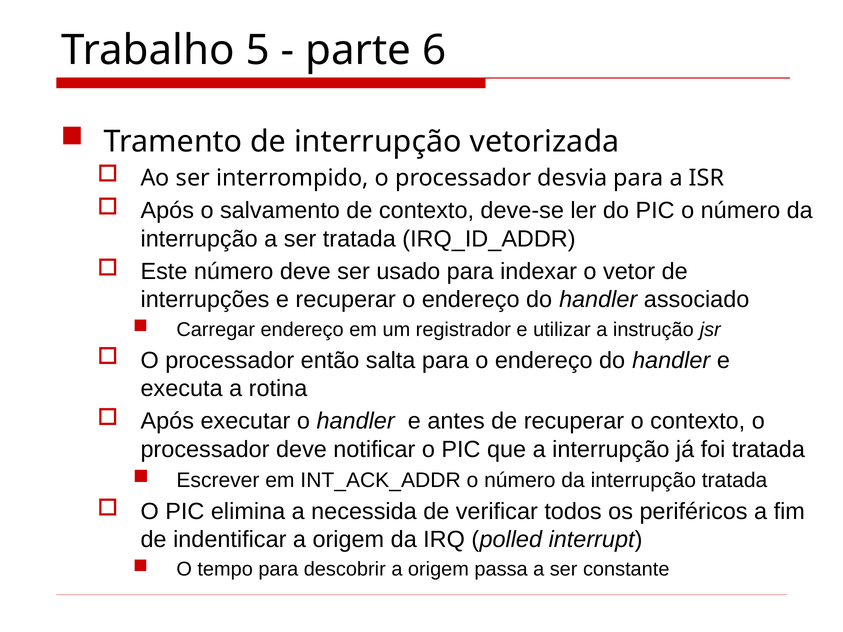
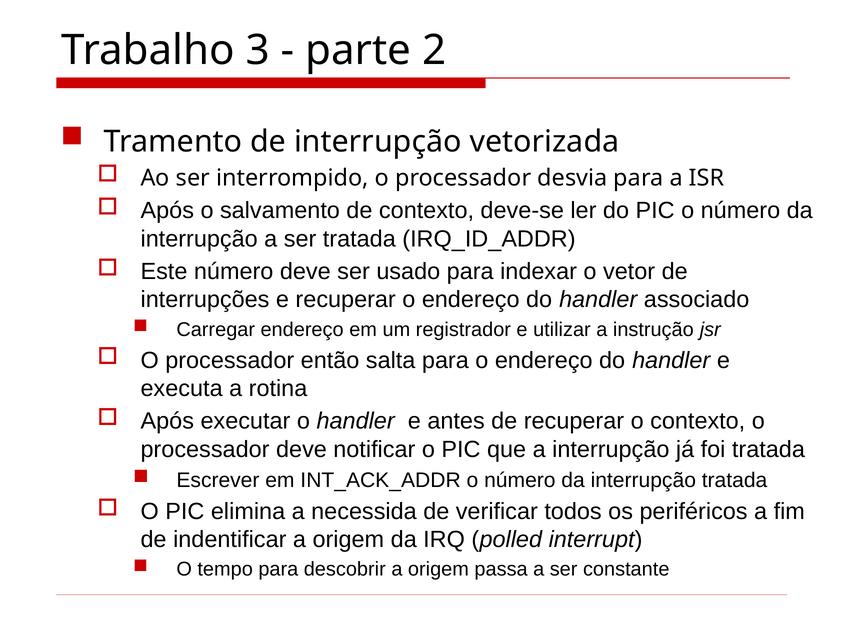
5: 5 -> 3
6: 6 -> 2
